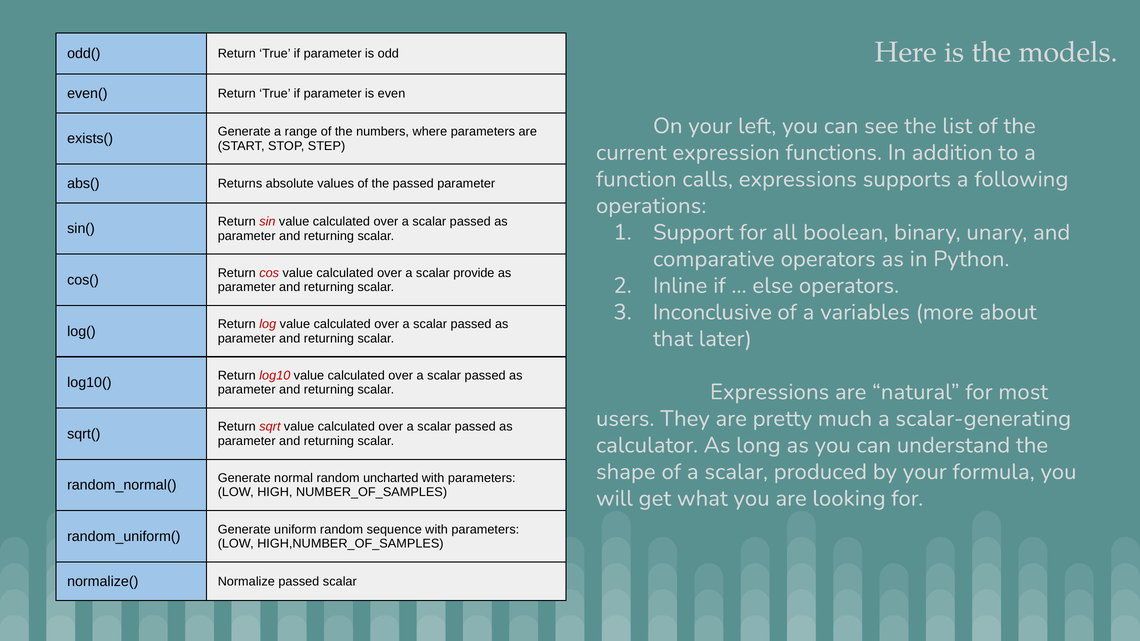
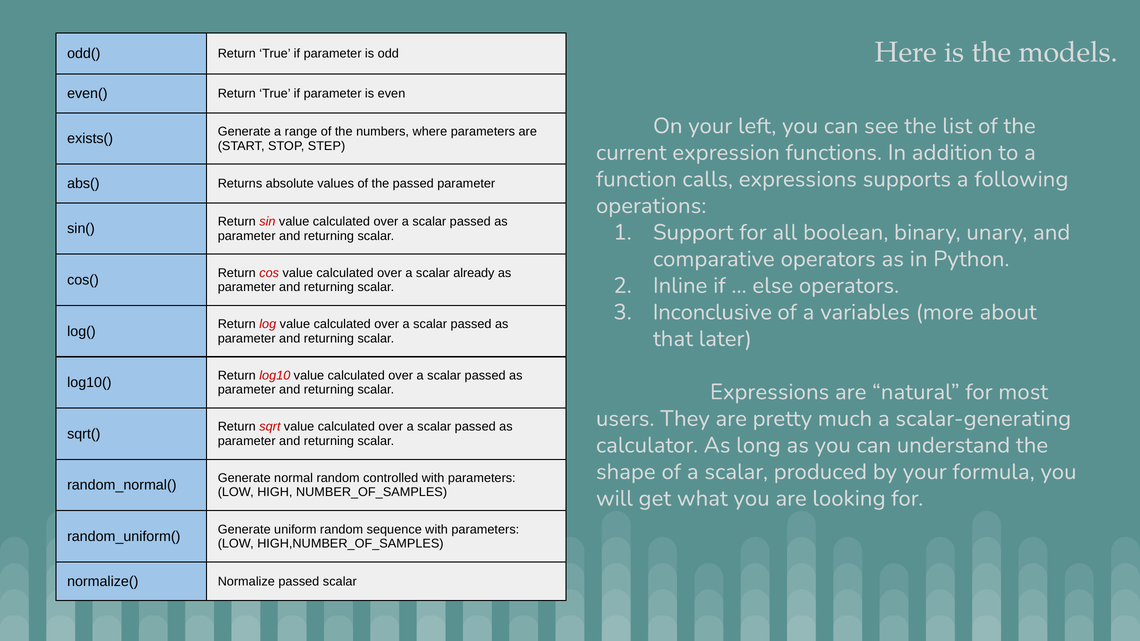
provide: provide -> already
uncharted: uncharted -> controlled
